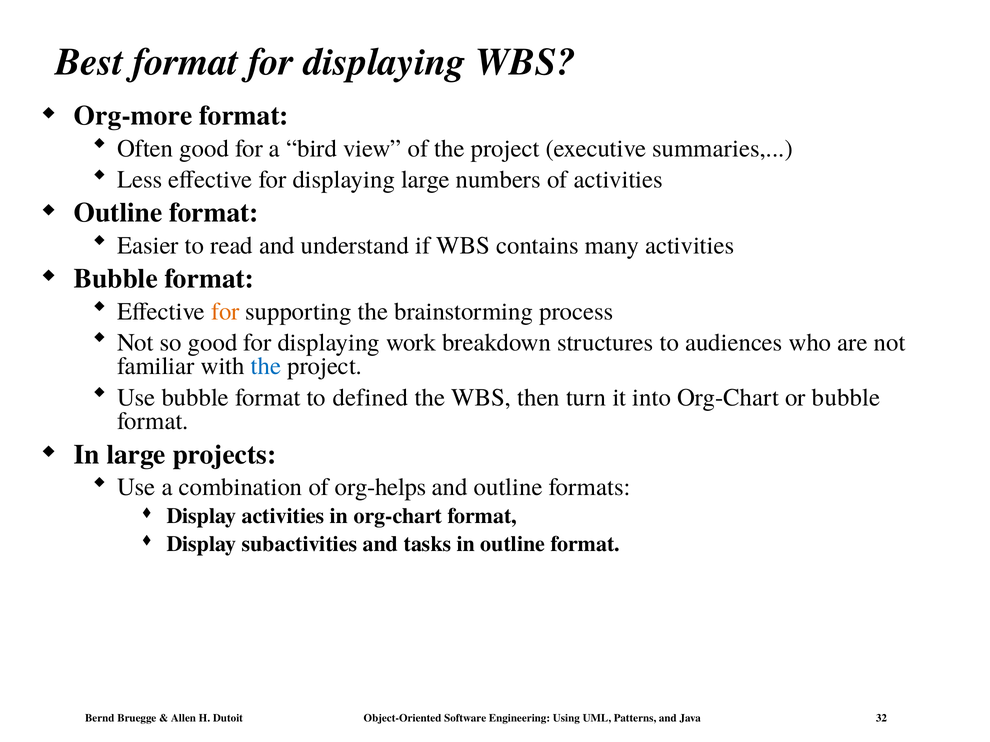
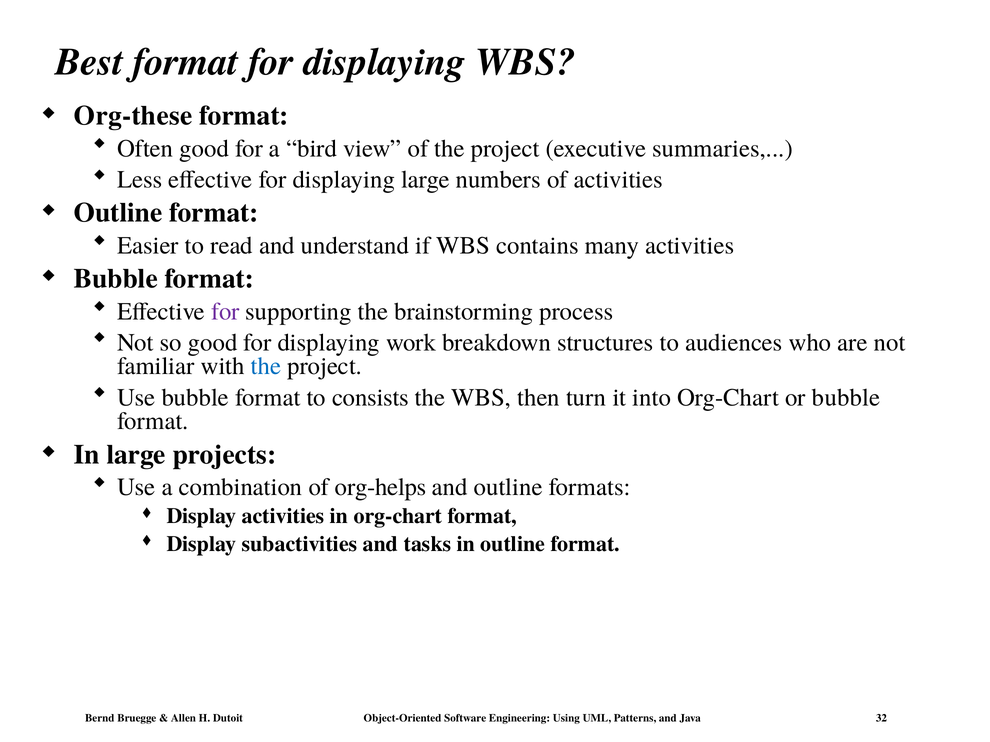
Org-more: Org-more -> Org-these
for at (225, 312) colour: orange -> purple
defined: defined -> consists
